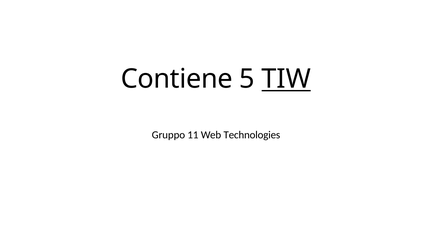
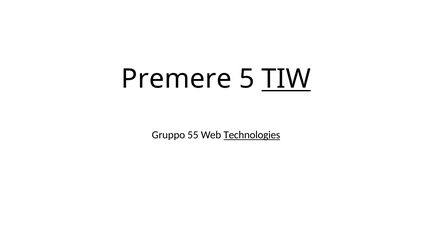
Contiene: Contiene -> Premere
11: 11 -> 55
Technologies underline: none -> present
